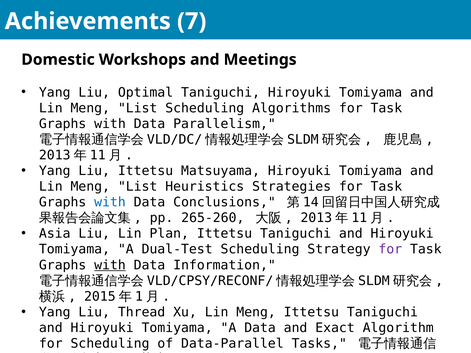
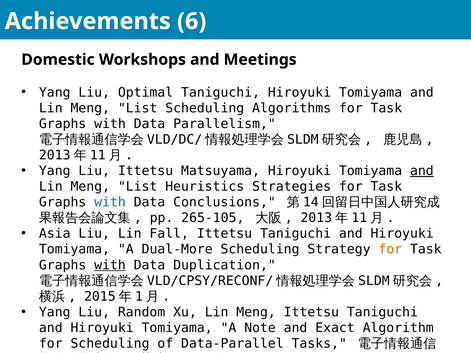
7: 7 -> 6
and at (422, 171) underline: none -> present
265-260: 265-260 -> 265-105
Plan: Plan -> Fall
Dual-Test: Dual-Test -> Dual-More
for at (390, 250) colour: purple -> orange
Information: Information -> Duplication
Thread: Thread -> Random
A Data: Data -> Note
